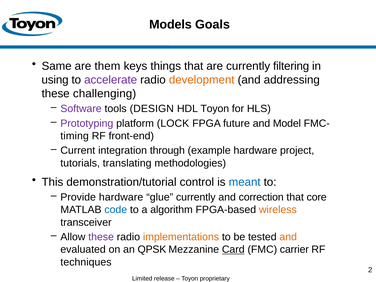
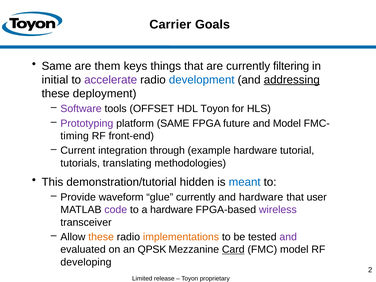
Models: Models -> Carrier
using: using -> initial
development colour: orange -> blue
addressing underline: none -> present
challenging: challenging -> deployment
DESIGN: DESIGN -> OFFSET
platform LOCK: LOCK -> SAME
project: project -> tutorial
control: control -> hidden
Provide hardware: hardware -> waveform
and correction: correction -> hardware
core: core -> user
code colour: blue -> purple
a algorithm: algorithm -> hardware
wireless colour: orange -> purple
these at (101, 237) colour: purple -> orange
and at (288, 237) colour: orange -> purple
FMC carrier: carrier -> model
techniques: techniques -> developing
